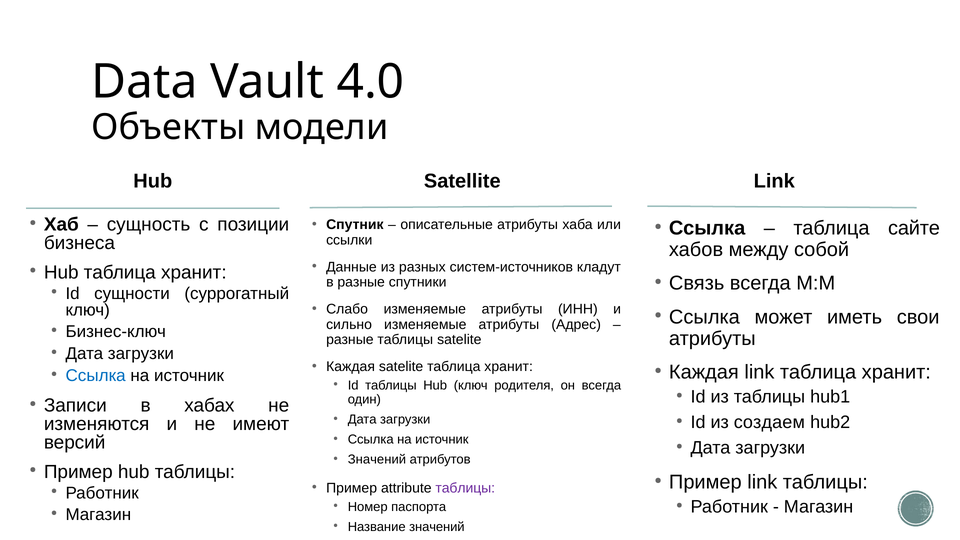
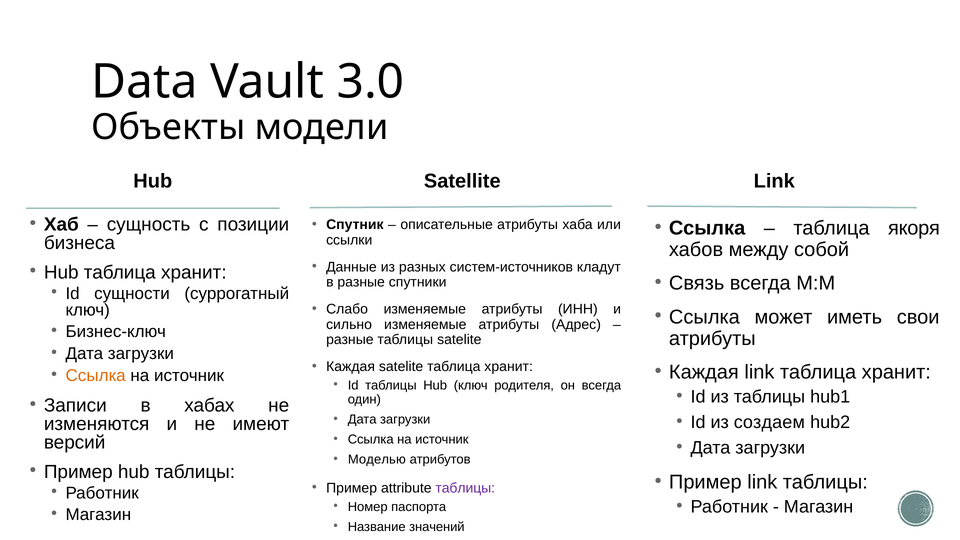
4.0: 4.0 -> 3.0
сайте: сайте -> якоря
Ссылка at (96, 376) colour: blue -> orange
Значений at (377, 460): Значений -> Моделью
